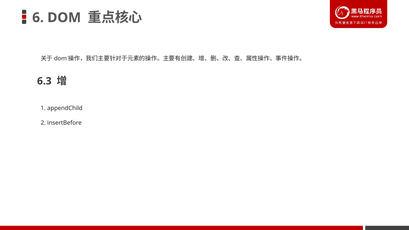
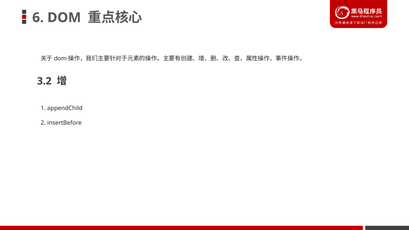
6.3: 6.3 -> 3.2
